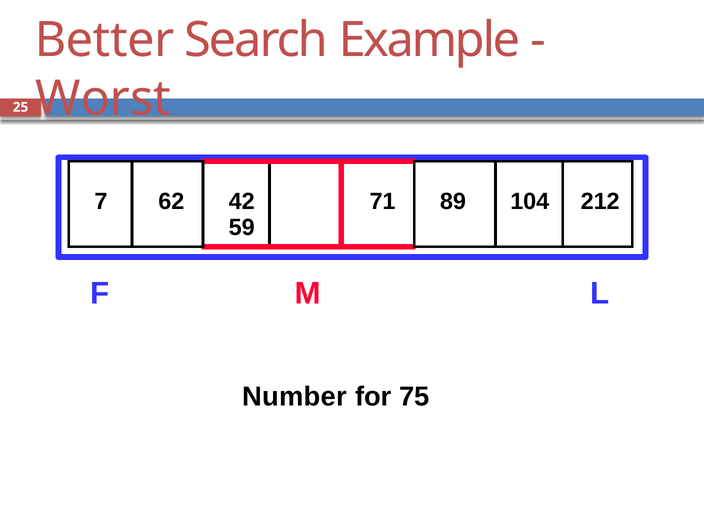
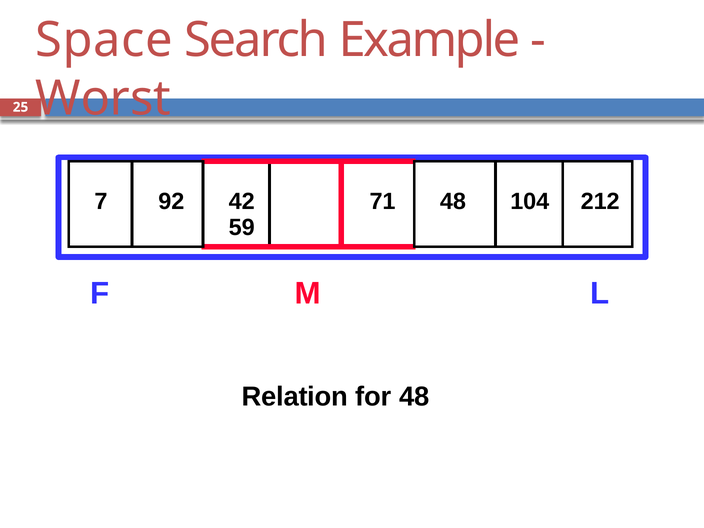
Better: Better -> Space
62: 62 -> 92
71 89: 89 -> 48
Number: Number -> Relation
for 75: 75 -> 48
